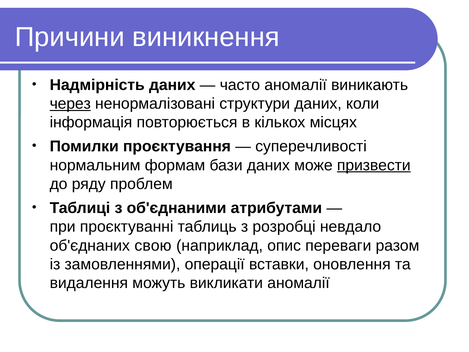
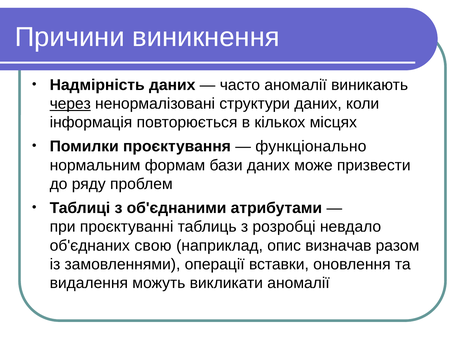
суперечливості: суперечливості -> функціонально
призвести underline: present -> none
переваги: переваги -> визначав
